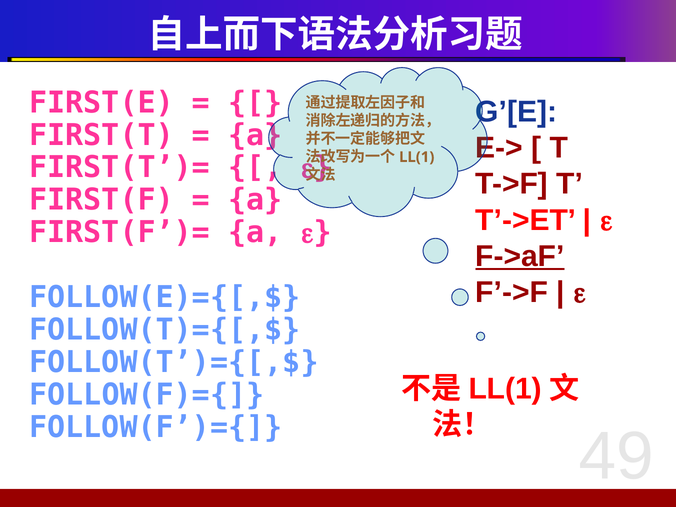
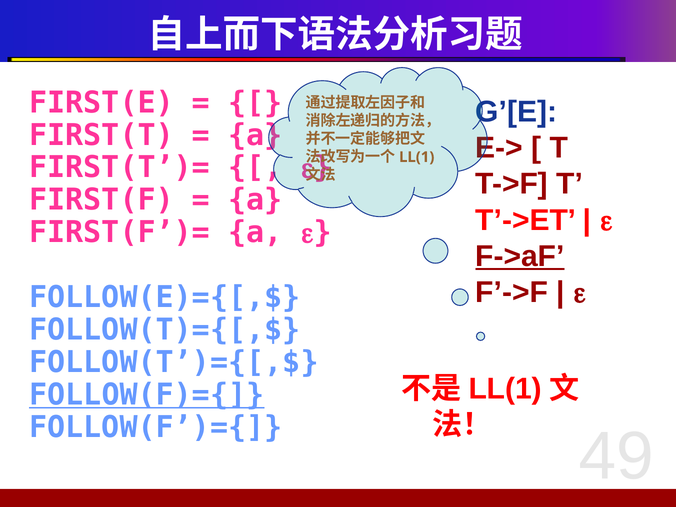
FOLLOW(F)={ underline: none -> present
